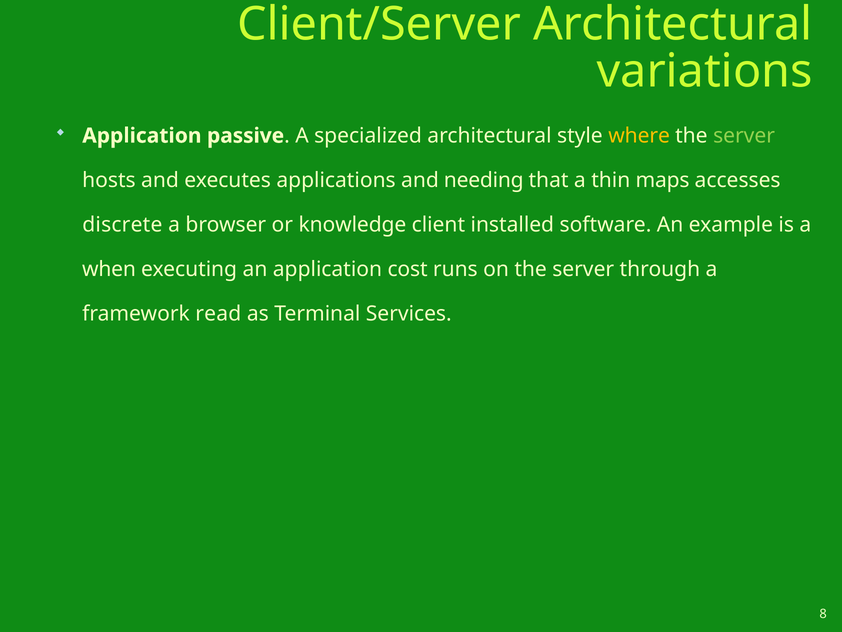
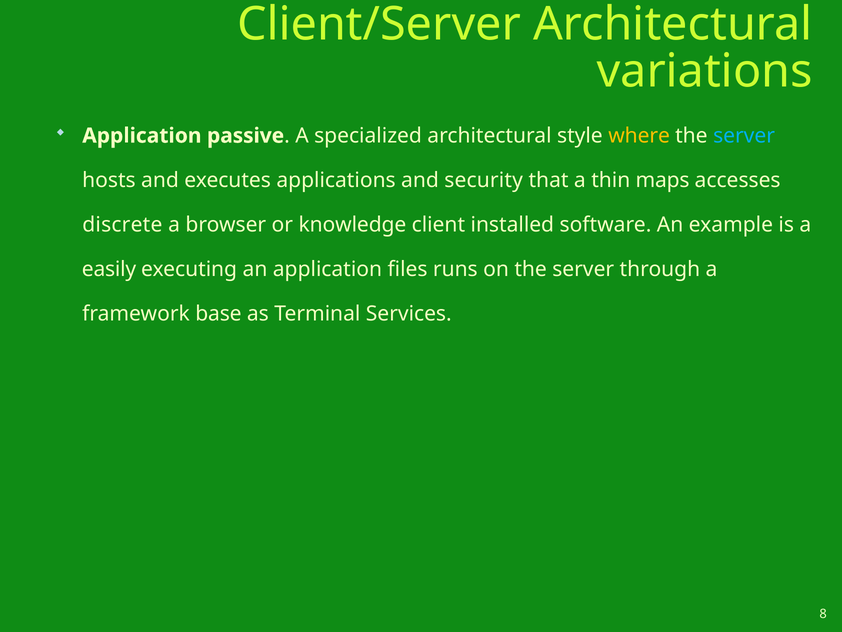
server at (744, 136) colour: light green -> light blue
needing: needing -> security
when: when -> easily
cost: cost -> files
read: read -> base
